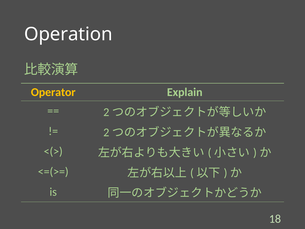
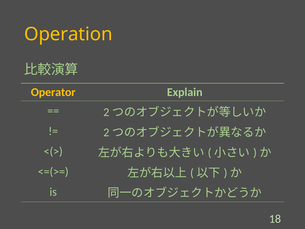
Operation colour: white -> yellow
